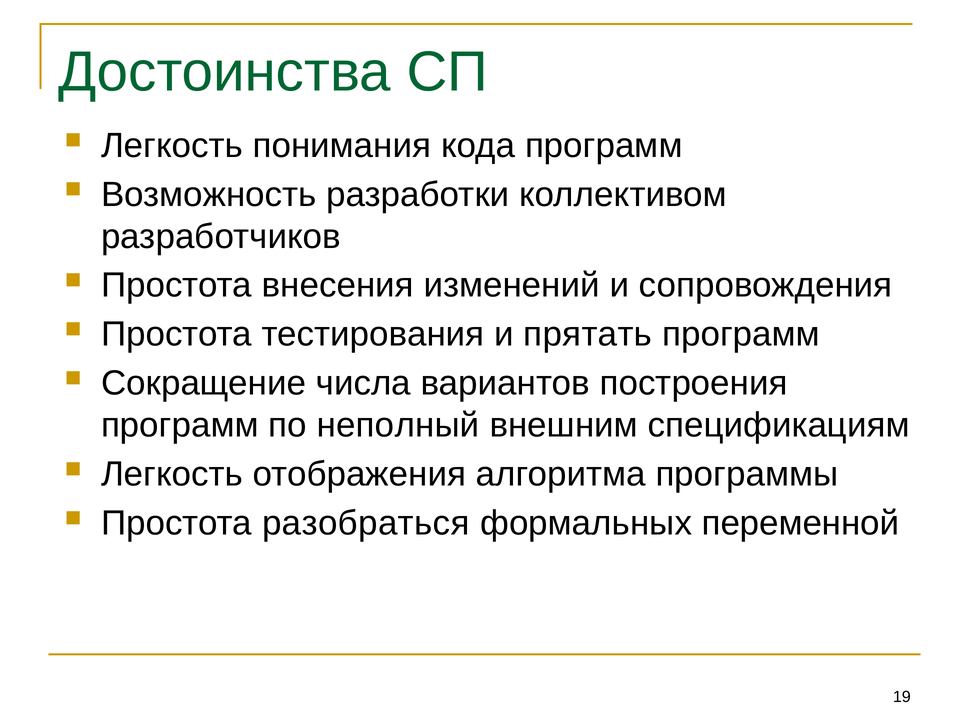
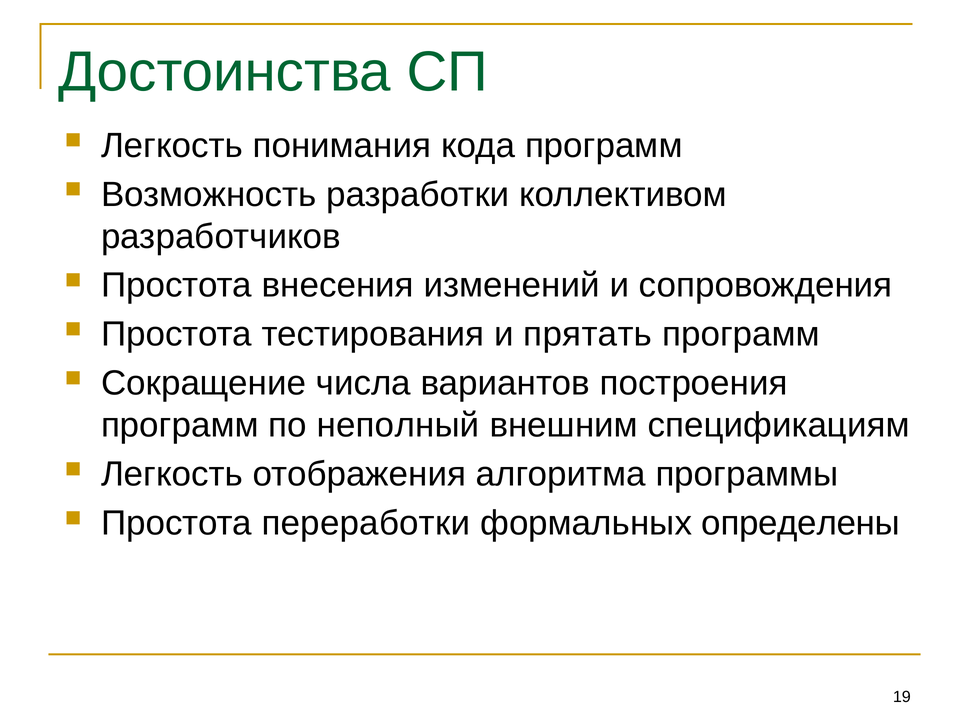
разобраться: разобраться -> переработки
переменной: переменной -> определены
